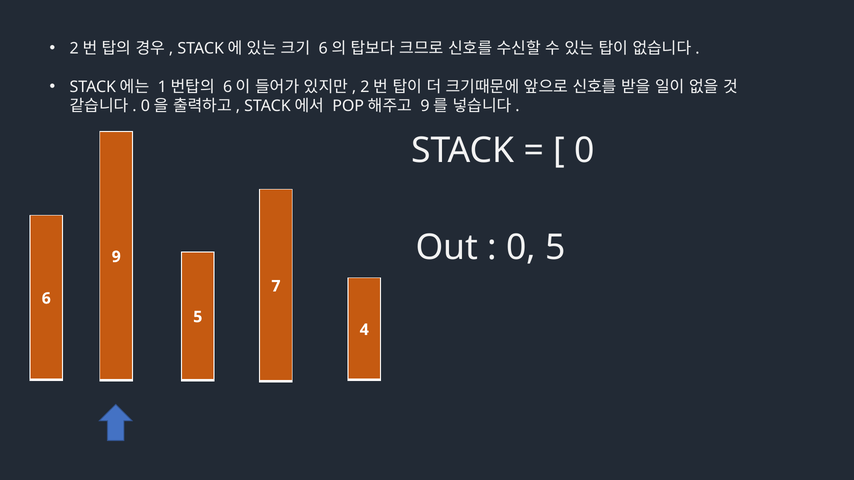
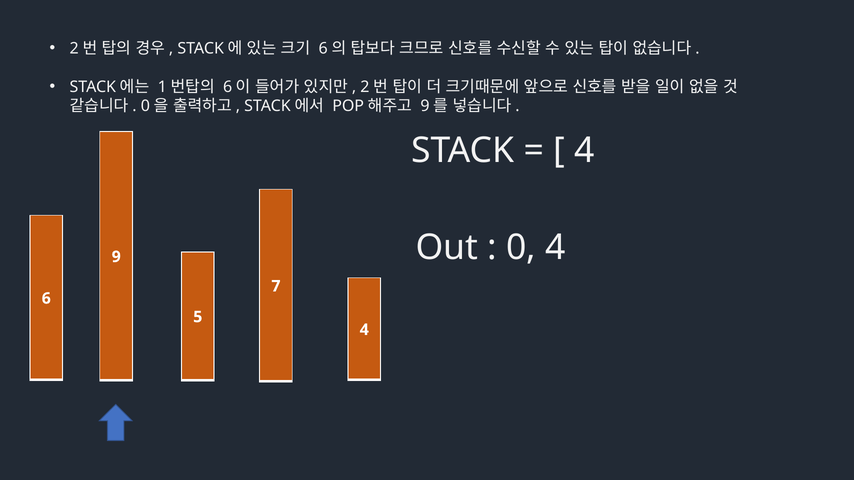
0 at (584, 151): 0 -> 4
0 5: 5 -> 4
